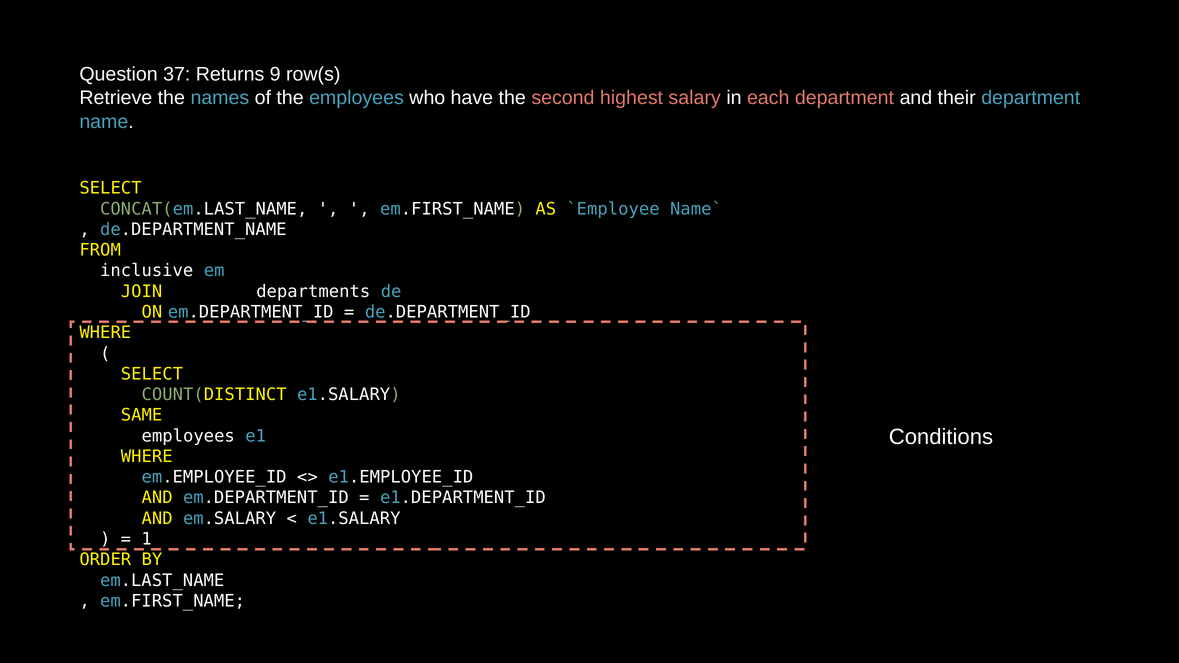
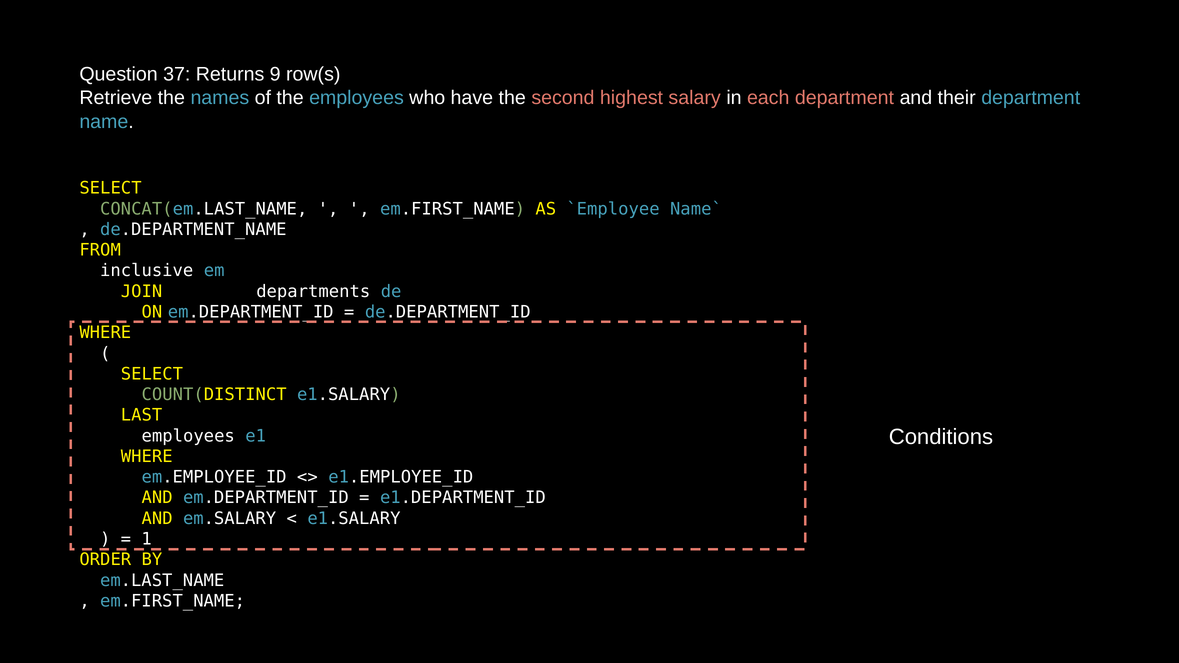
SAME: SAME -> LAST
